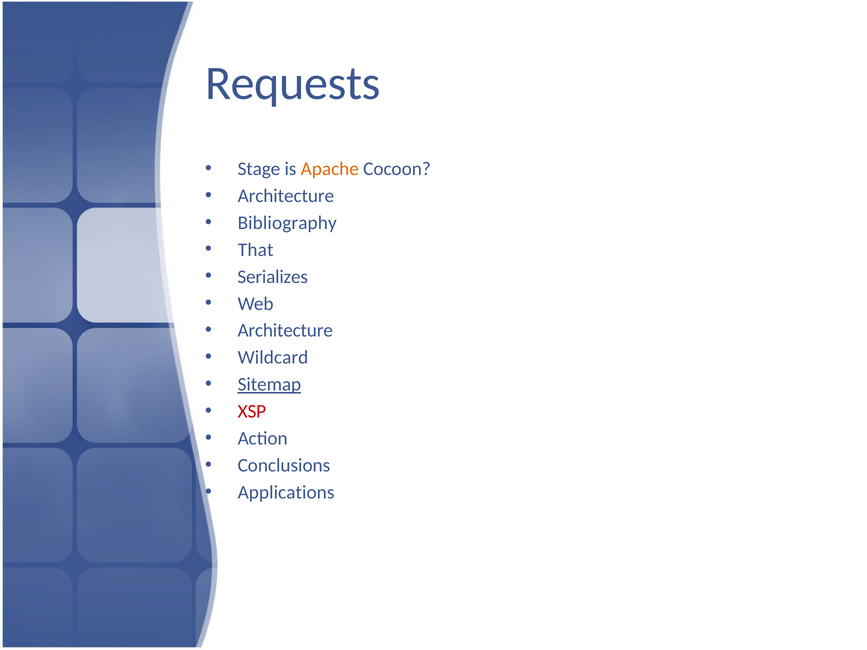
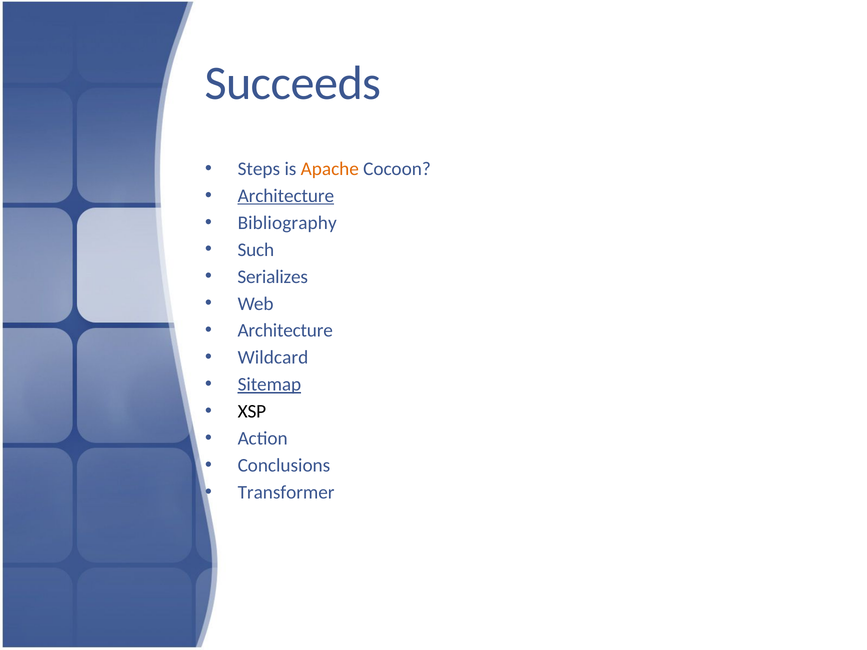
Requests: Requests -> Succeeds
Stage: Stage -> Steps
Architecture at (286, 196) underline: none -> present
That: That -> Such
XSP colour: red -> black
Applications: Applications -> Transformer
